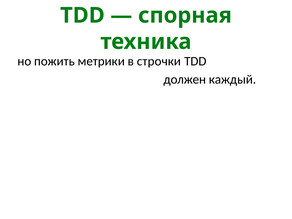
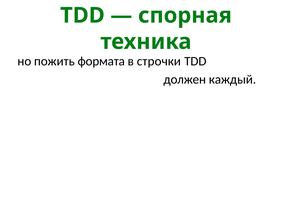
метрики: метрики -> формата
